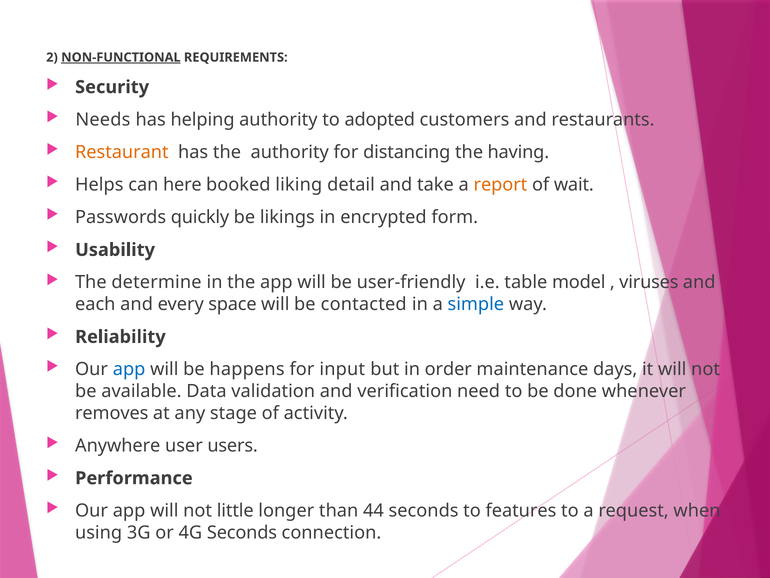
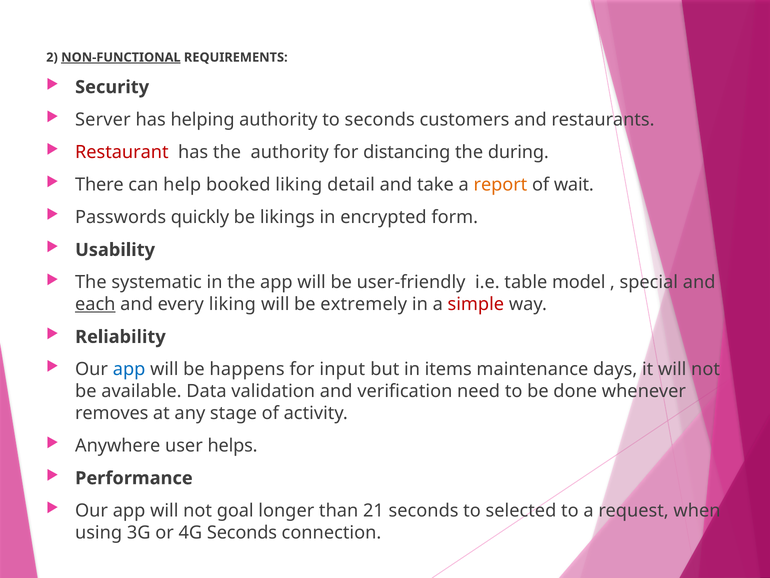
Needs: Needs -> Server
to adopted: adopted -> seconds
Restaurant colour: orange -> red
having: having -> during
Helps: Helps -> There
here: here -> help
determine: determine -> systematic
viruses: viruses -> special
each underline: none -> present
every space: space -> liking
contacted: contacted -> extremely
simple colour: blue -> red
order: order -> items
users: users -> helps
little: little -> goal
44: 44 -> 21
features: features -> selected
